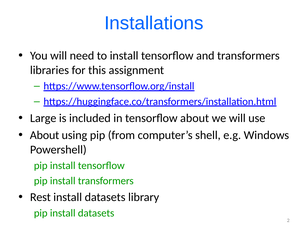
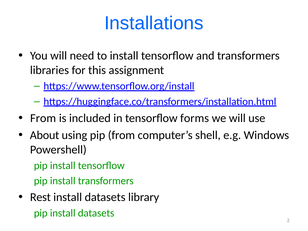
Large at (43, 118): Large -> From
tensorflow about: about -> forms
